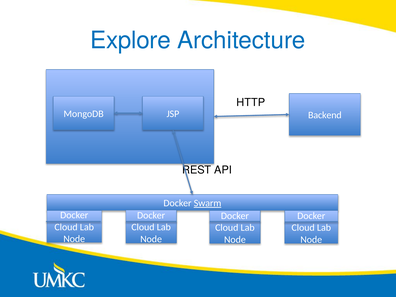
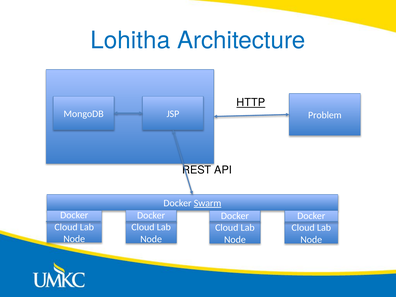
Explore: Explore -> Lohitha
HTTP underline: none -> present
Backend: Backend -> Problem
